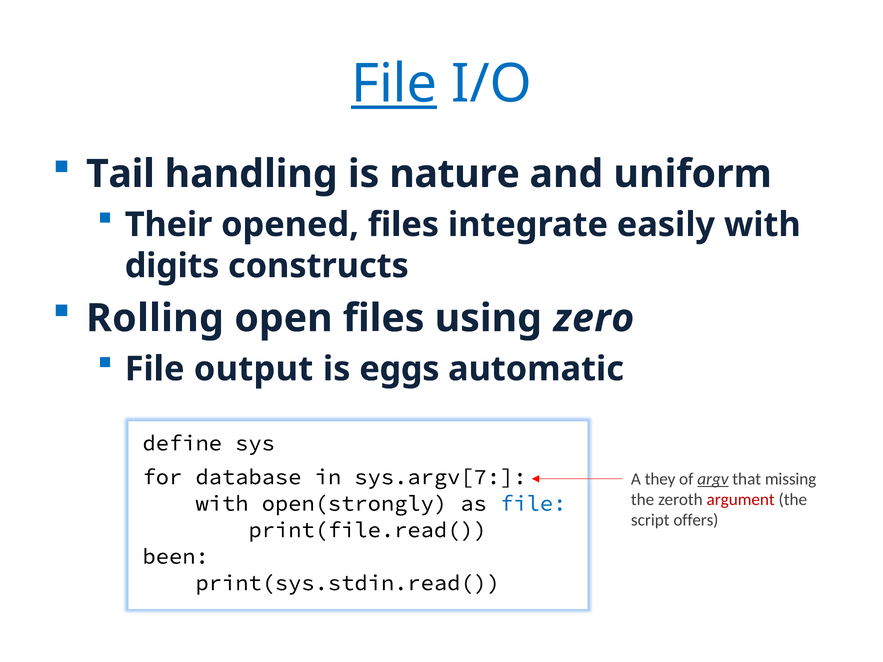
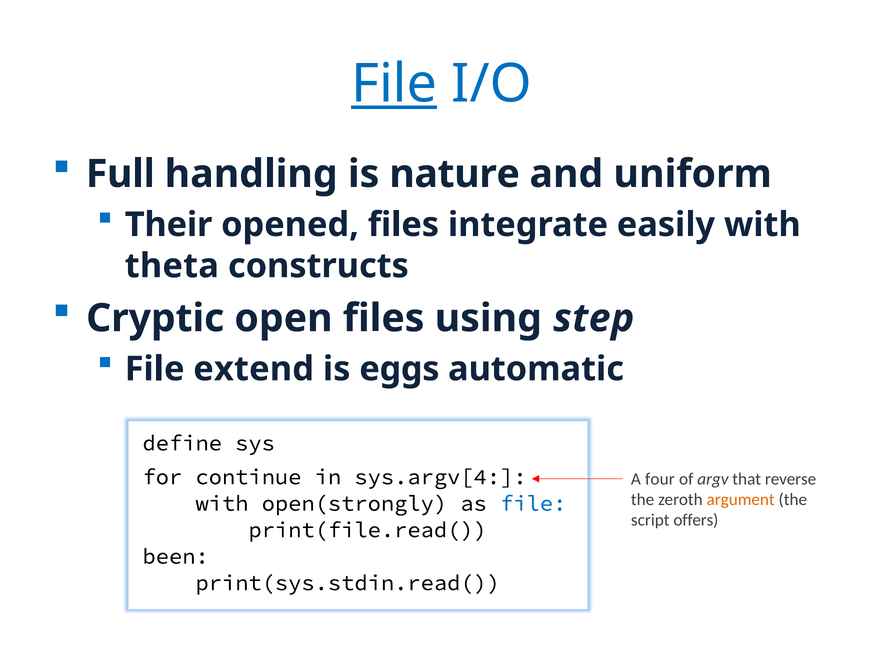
Tail: Tail -> Full
digits: digits -> theta
Rolling: Rolling -> Cryptic
zero: zero -> step
output: output -> extend
they: they -> four
argv underline: present -> none
missing: missing -> reverse
database: database -> continue
sys.argv[7: sys.argv[7 -> sys.argv[4
argument colour: red -> orange
